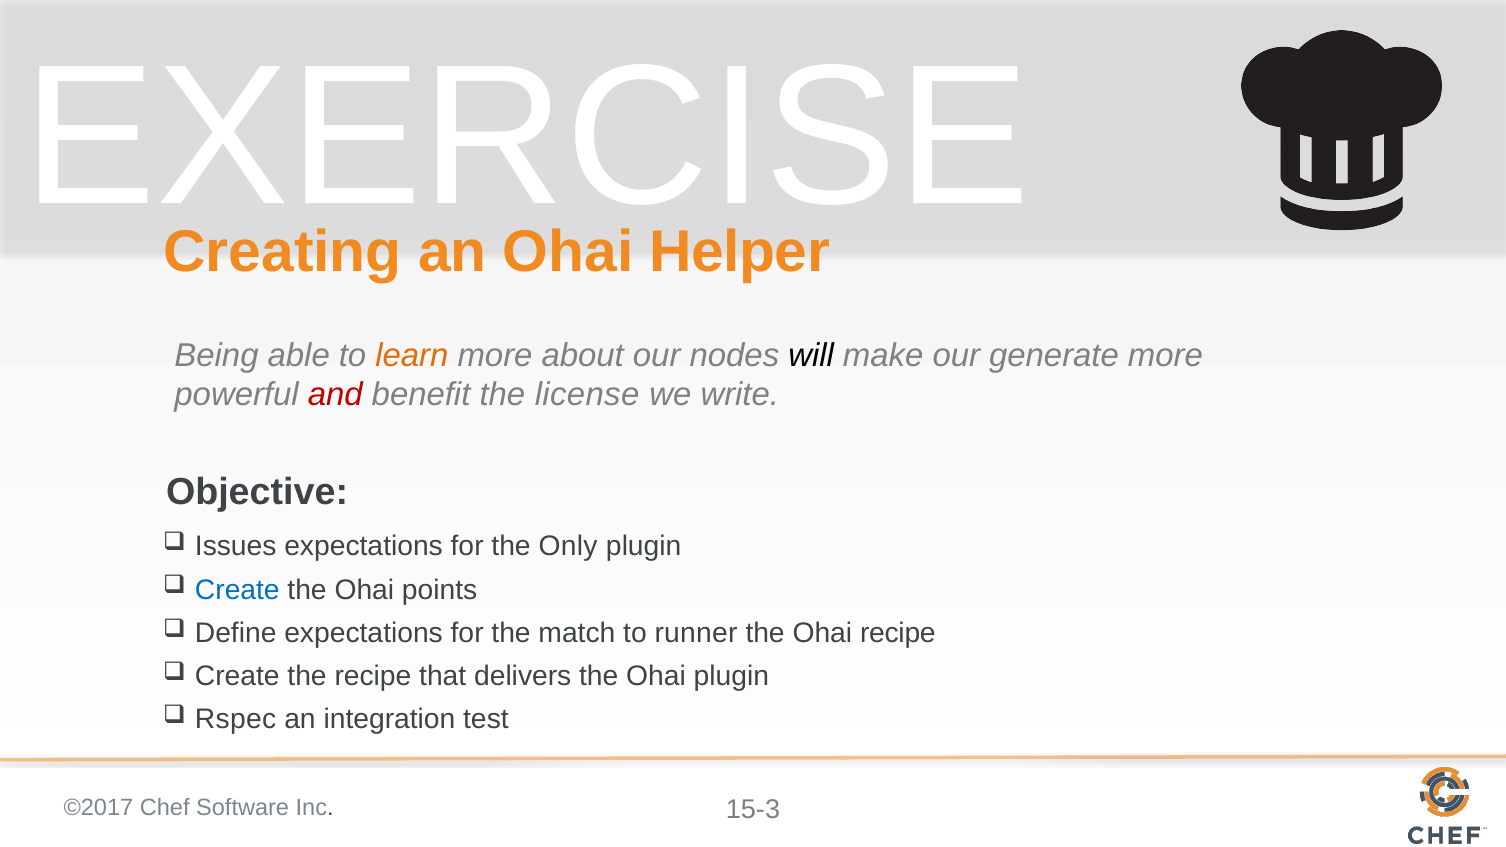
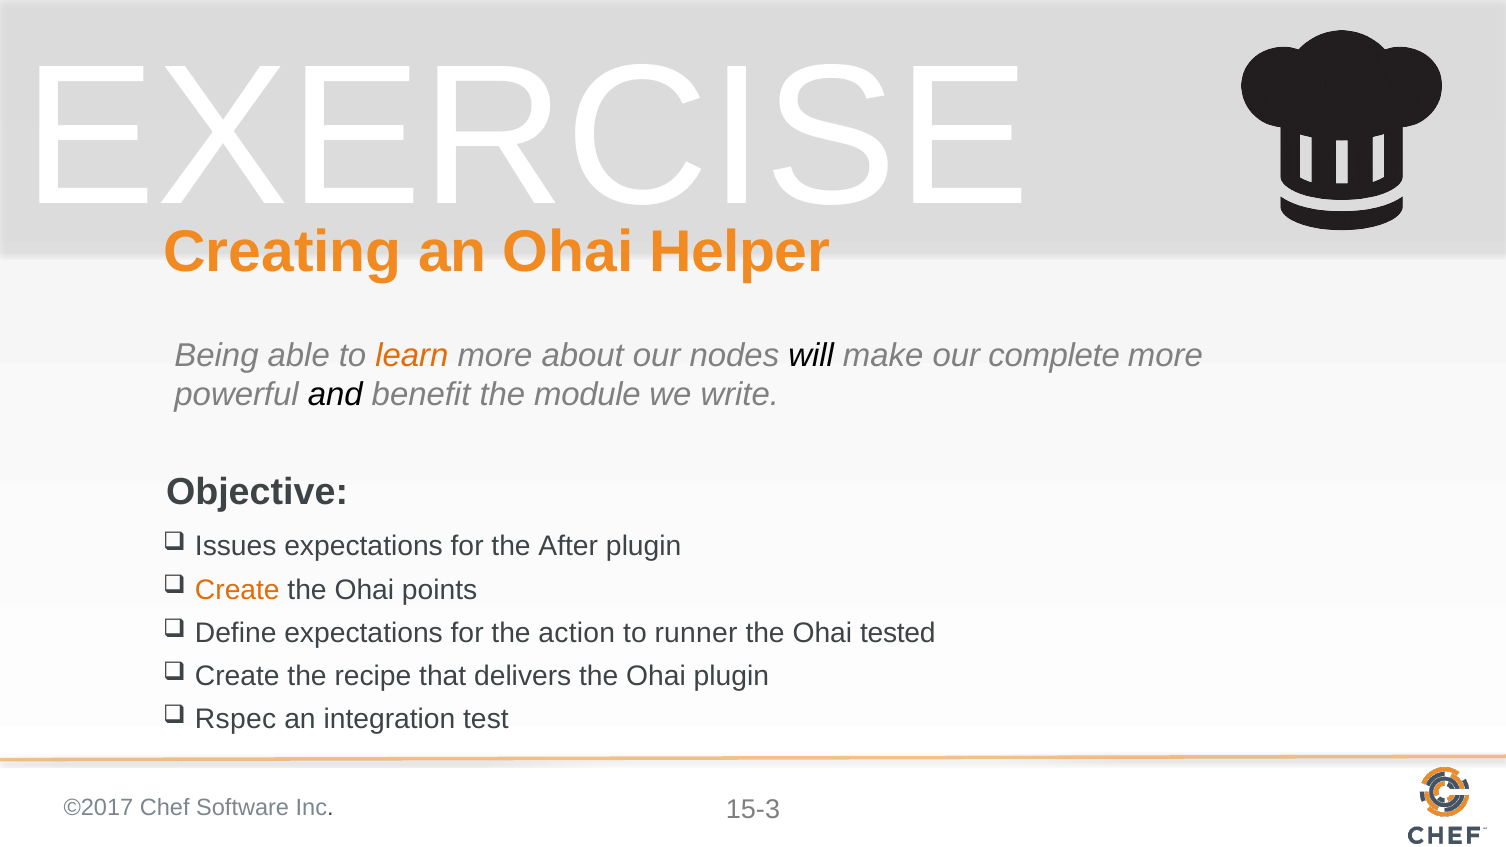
generate: generate -> complete
and colour: red -> black
license: license -> module
Only: Only -> After
Create at (237, 590) colour: blue -> orange
match: match -> action
Ohai recipe: recipe -> tested
